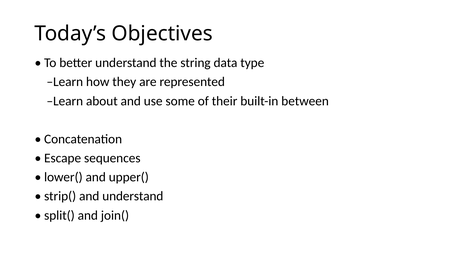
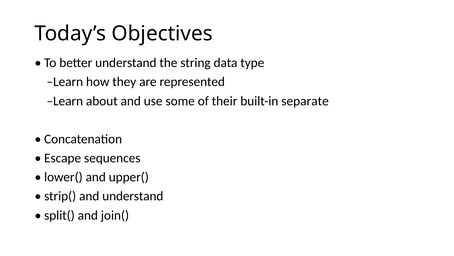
between: between -> separate
